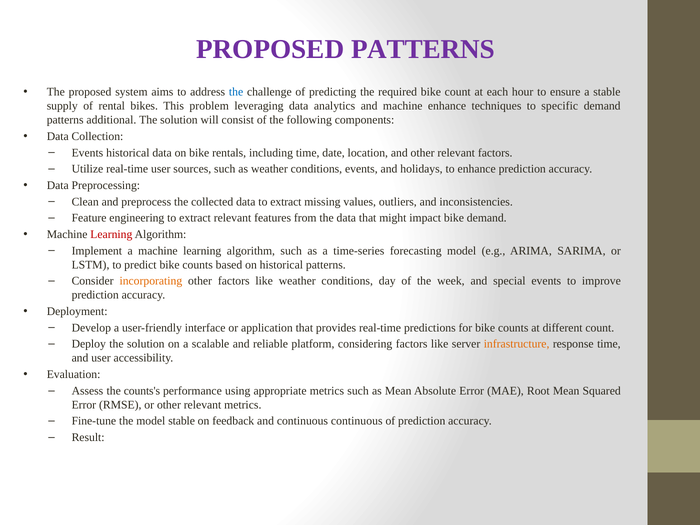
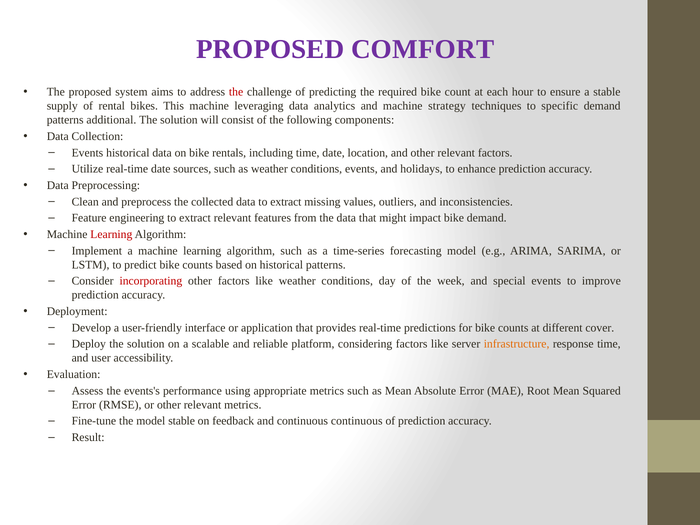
PROPOSED PATTERNS: PATTERNS -> COMFORT
the at (236, 92) colour: blue -> red
This problem: problem -> machine
machine enhance: enhance -> strategy
real-time user: user -> date
incorporating colour: orange -> red
different count: count -> cover
counts's: counts's -> events's
